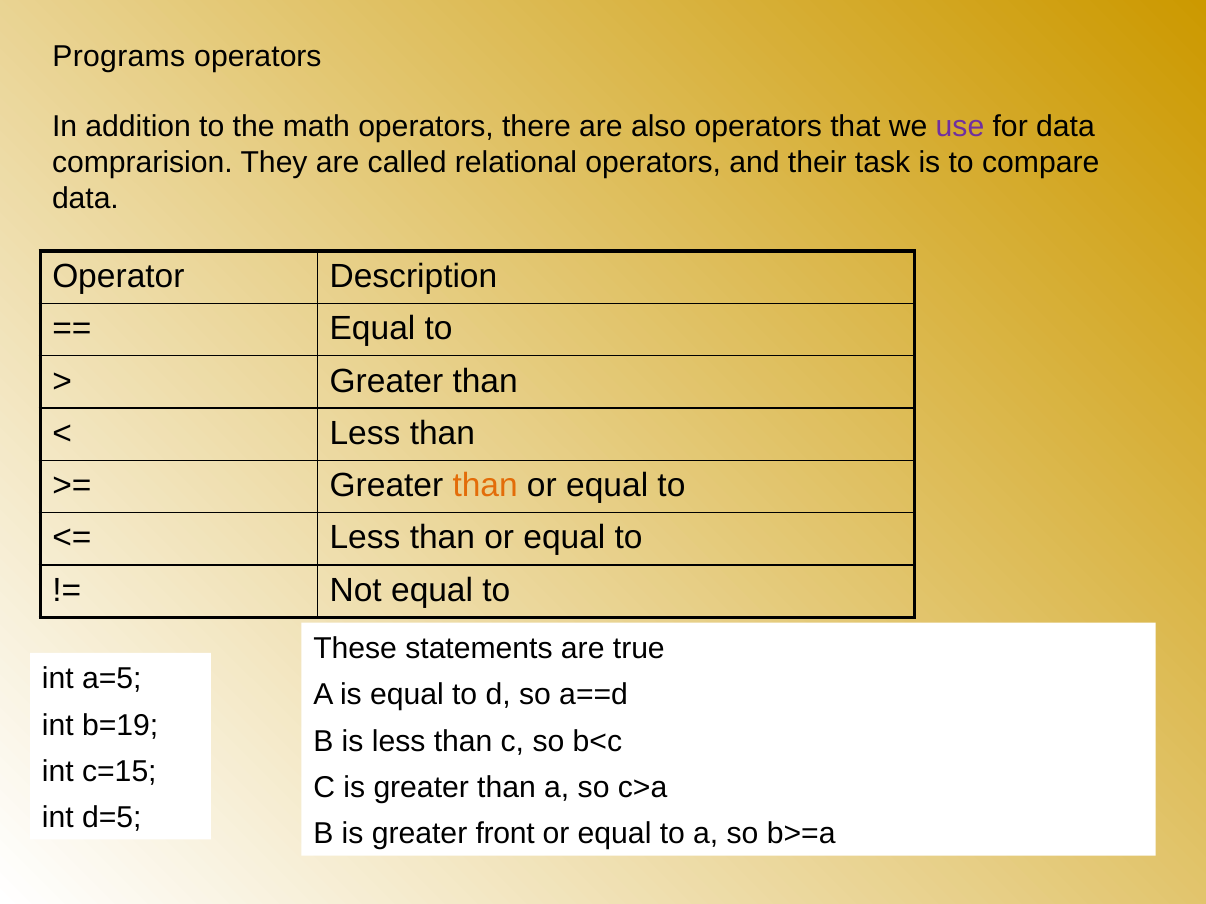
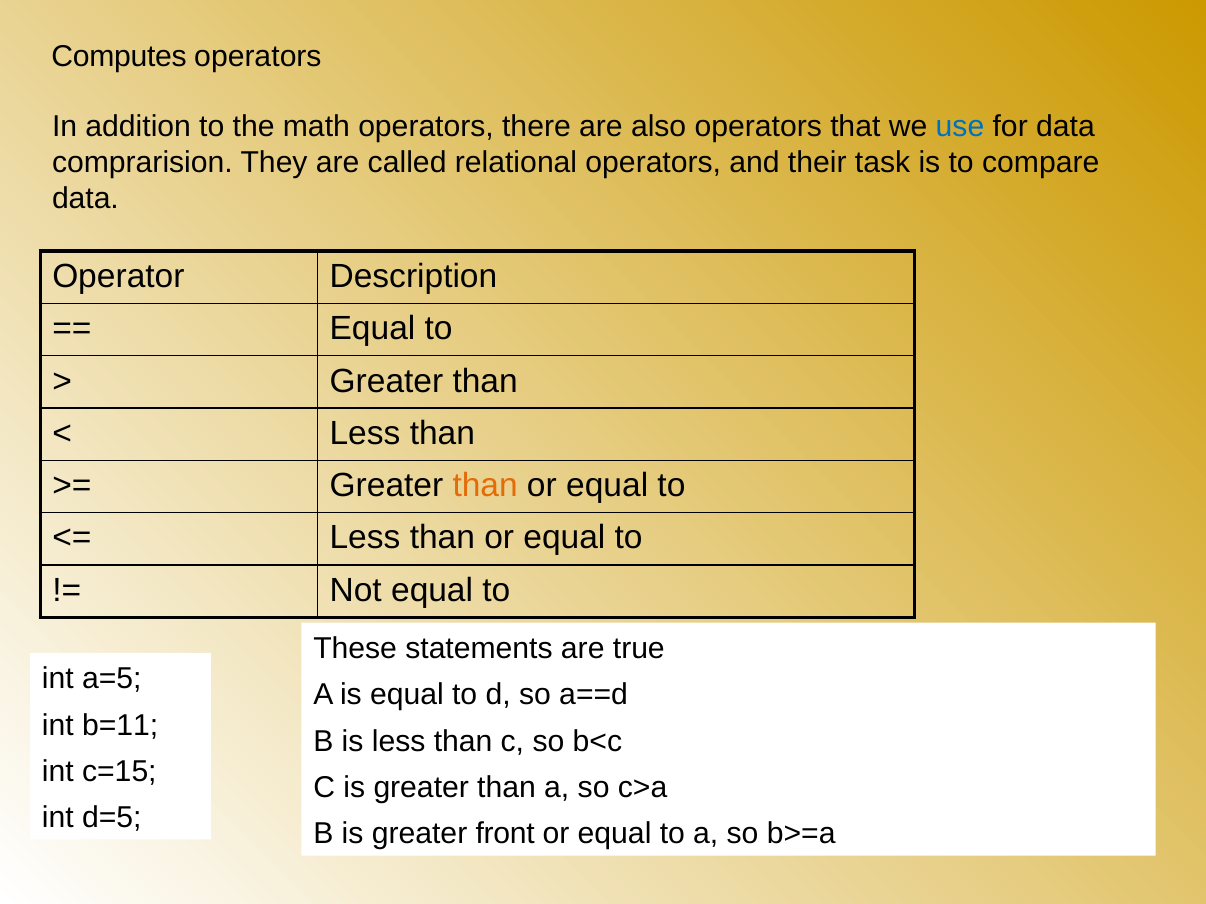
Programs: Programs -> Computes
use colour: purple -> blue
b=19: b=19 -> b=11
